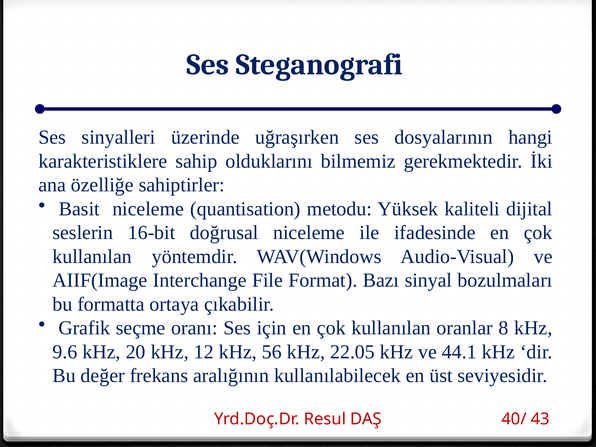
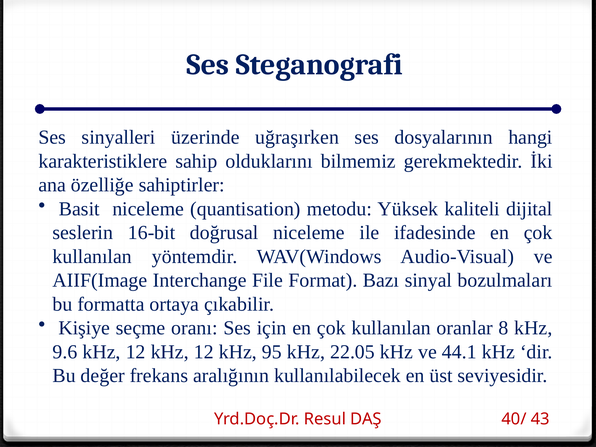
Grafik: Grafik -> Kişiye
9.6 kHz 20: 20 -> 12
56: 56 -> 95
